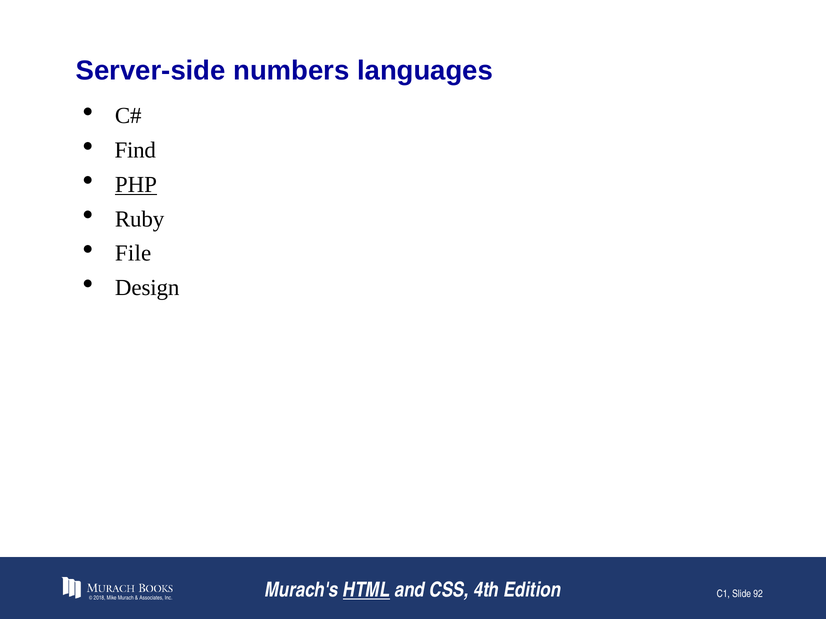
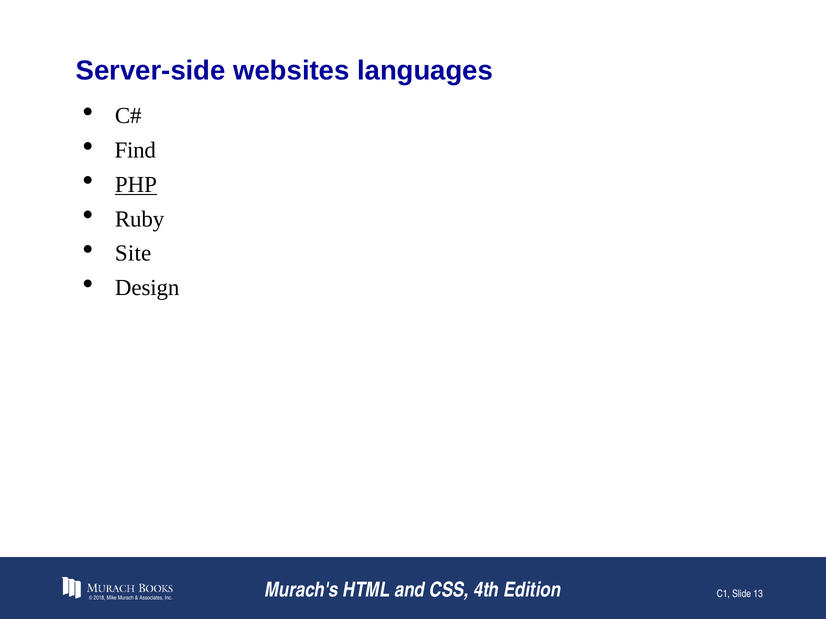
numbers: numbers -> websites
File: File -> Site
HTML underline: present -> none
92: 92 -> 13
